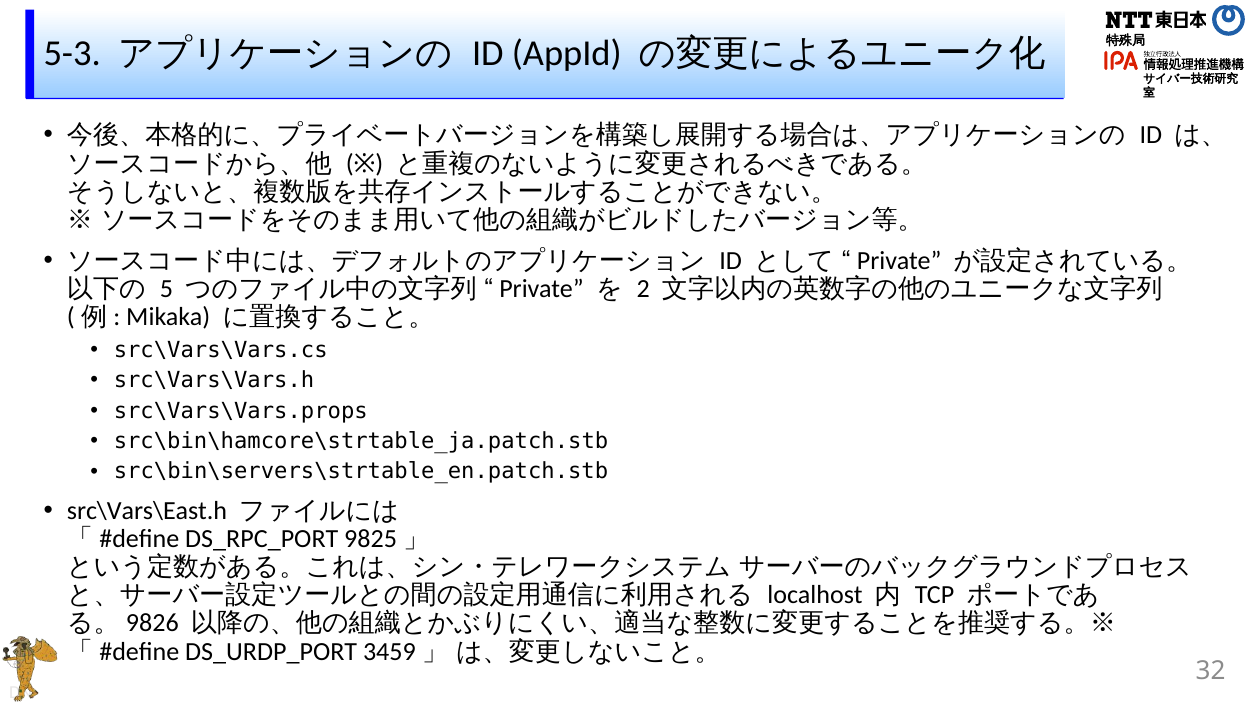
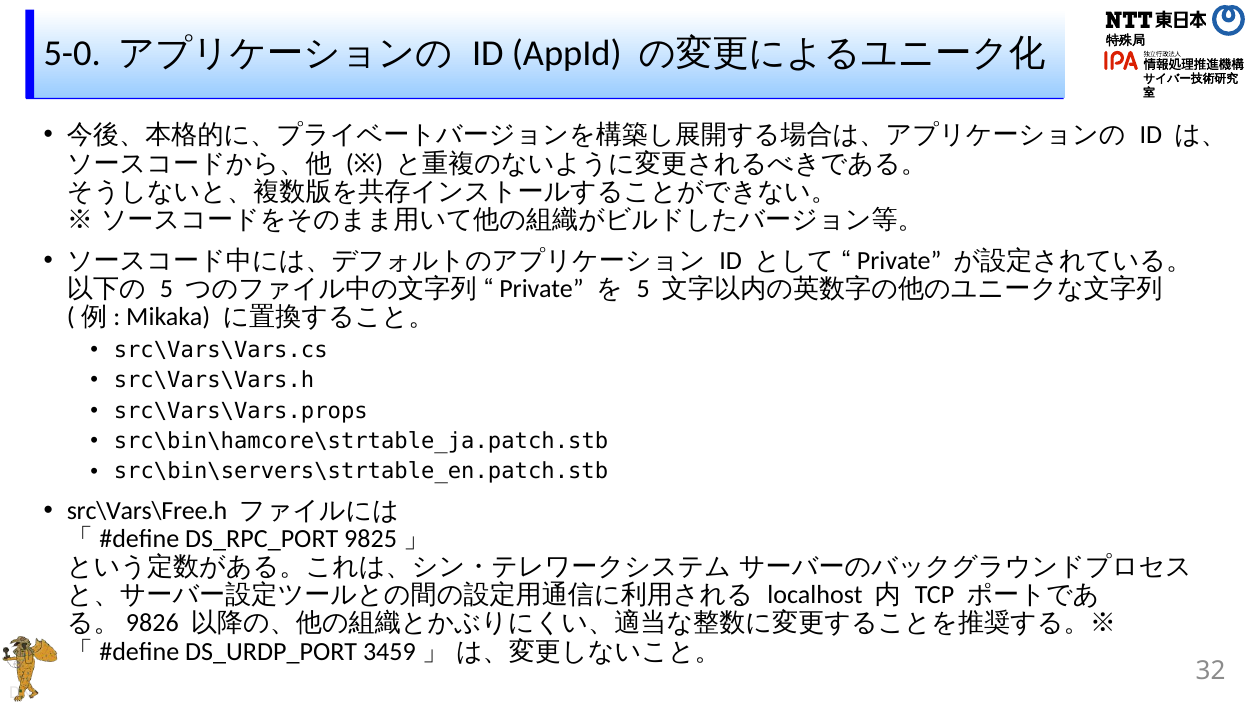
5-3: 5-3 -> 5-0
2 at (643, 289): 2 -> 5
src\Vars\East.h: src\Vars\East.h -> src\Vars\Free.h
